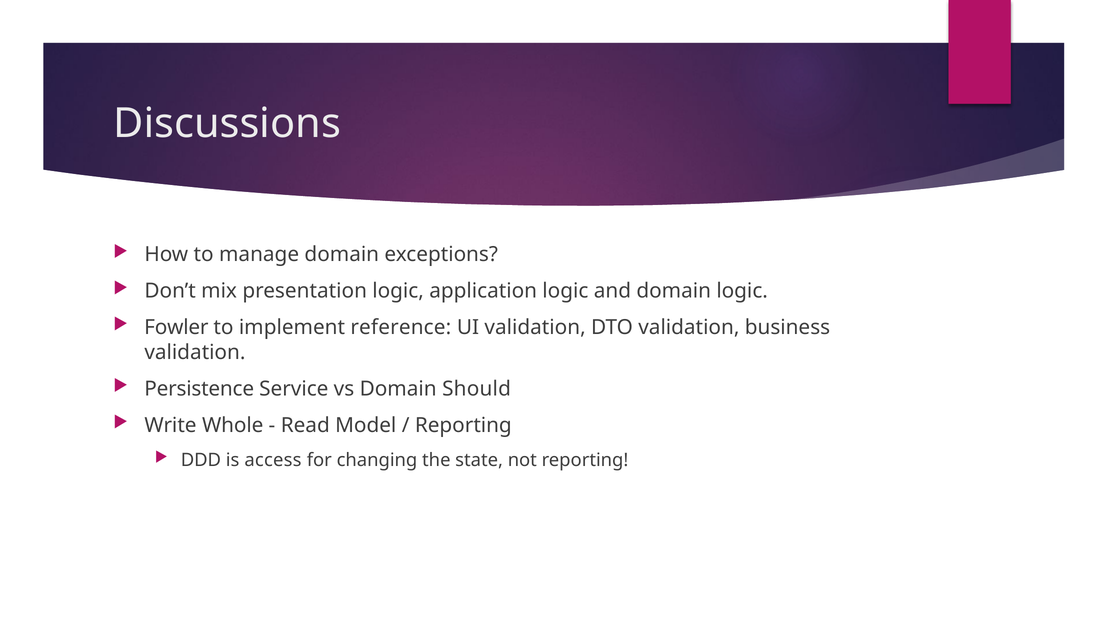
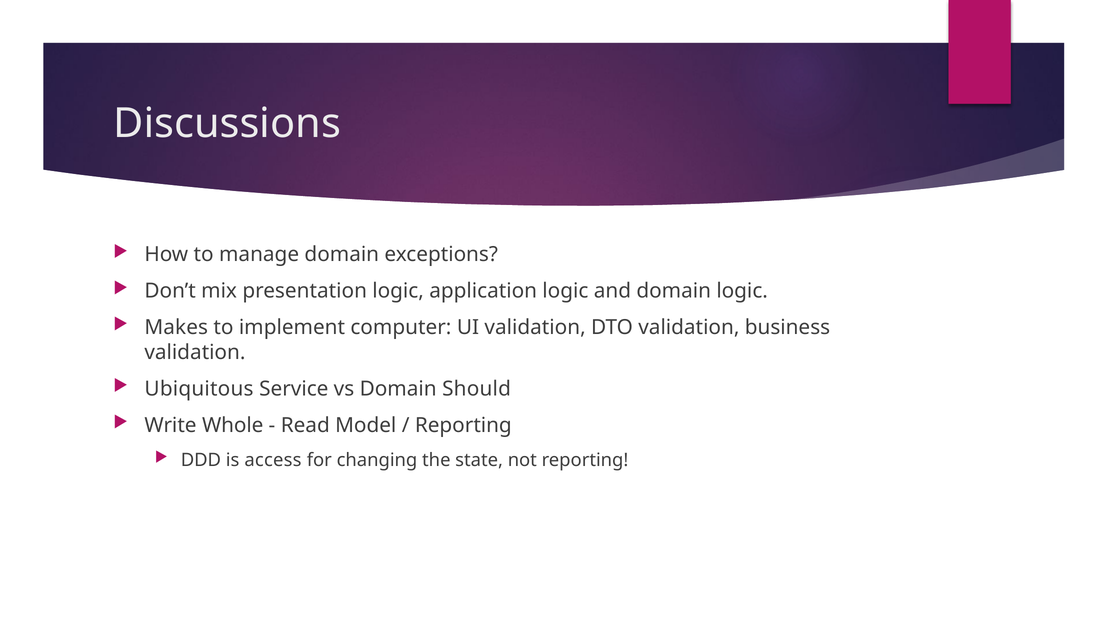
Fowler: Fowler -> Makes
reference: reference -> computer
Persistence: Persistence -> Ubiquitous
